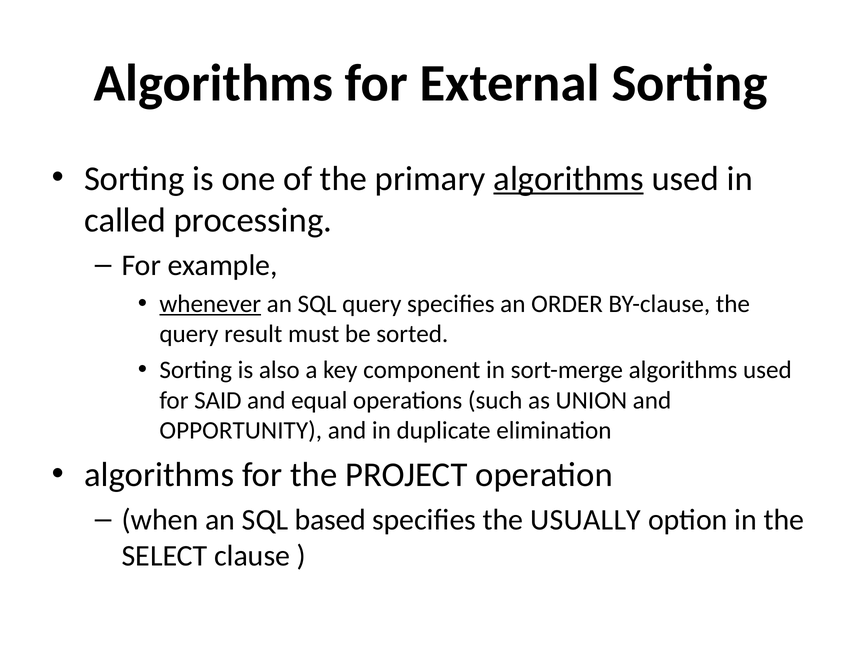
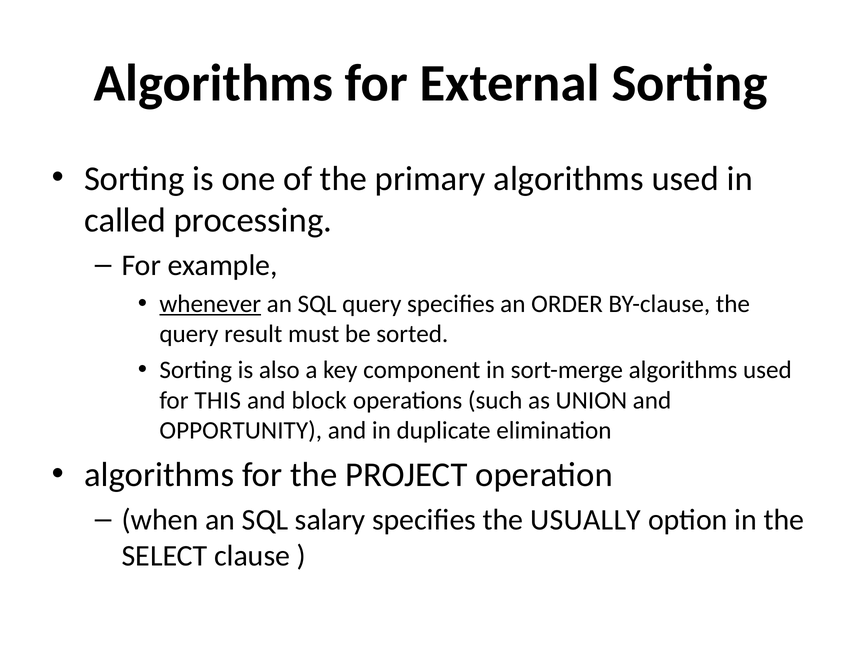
algorithms at (569, 178) underline: present -> none
SAID: SAID -> THIS
equal: equal -> block
based: based -> salary
